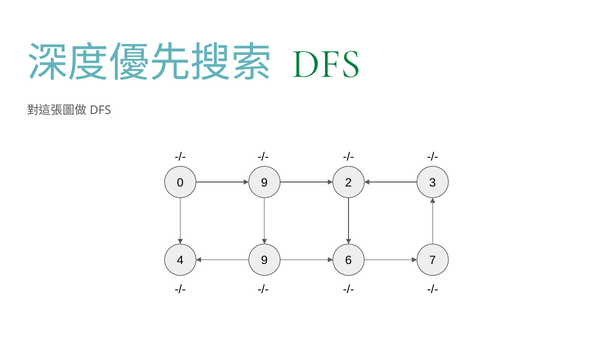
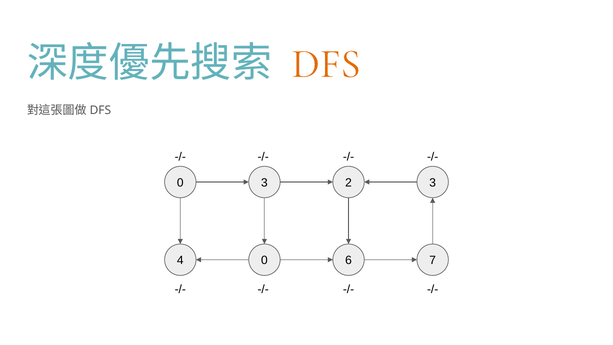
DFS colour: green -> orange
0 9: 9 -> 3
4 9: 9 -> 0
